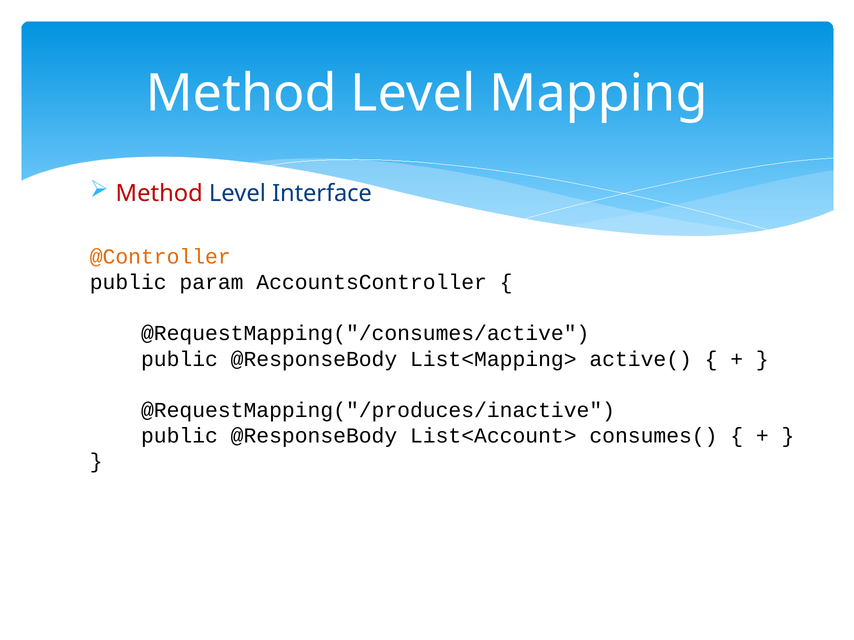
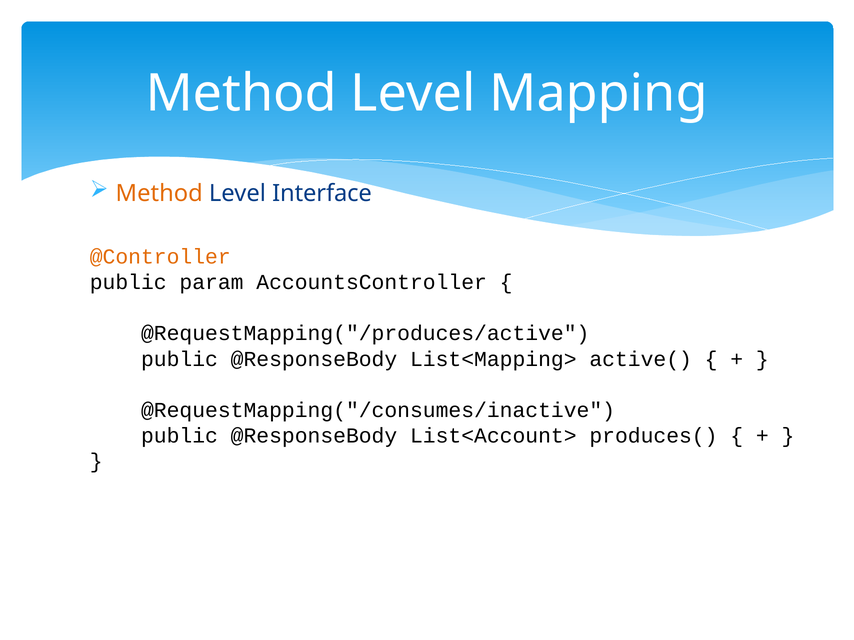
Method at (159, 194) colour: red -> orange
@RequestMapping("/consumes/active: @RequestMapping("/consumes/active -> @RequestMapping("/produces/active
@RequestMapping("/produces/inactive: @RequestMapping("/produces/inactive -> @RequestMapping("/consumes/inactive
consumes(: consumes( -> produces(
